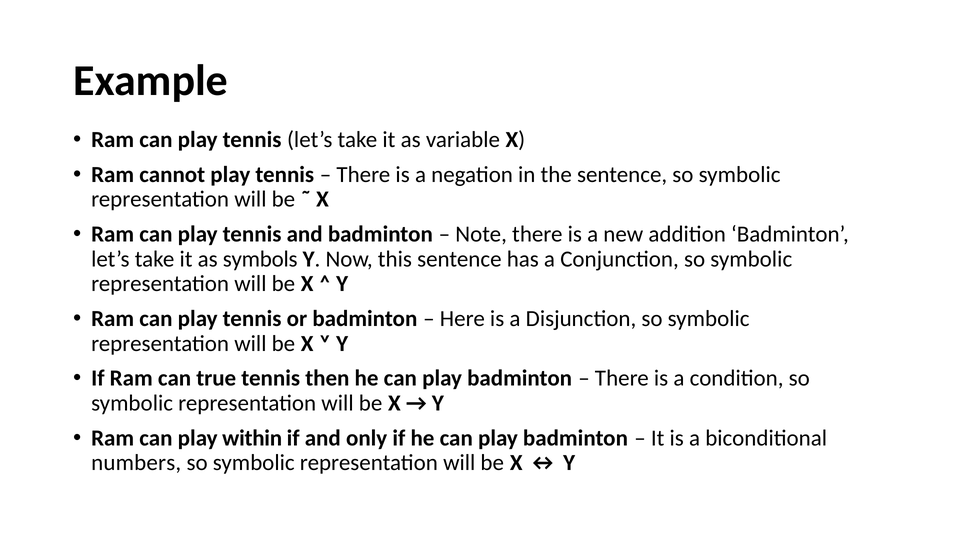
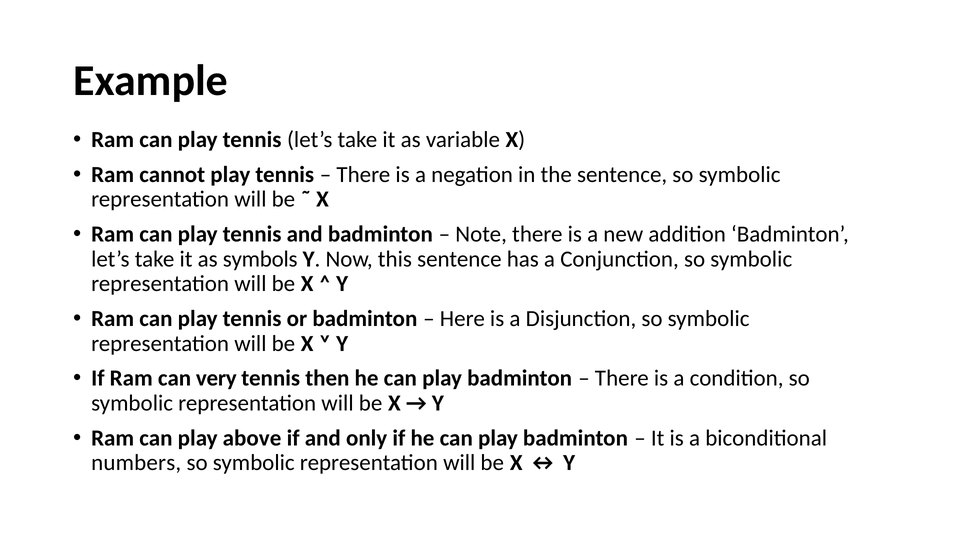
true: true -> very
within: within -> above
